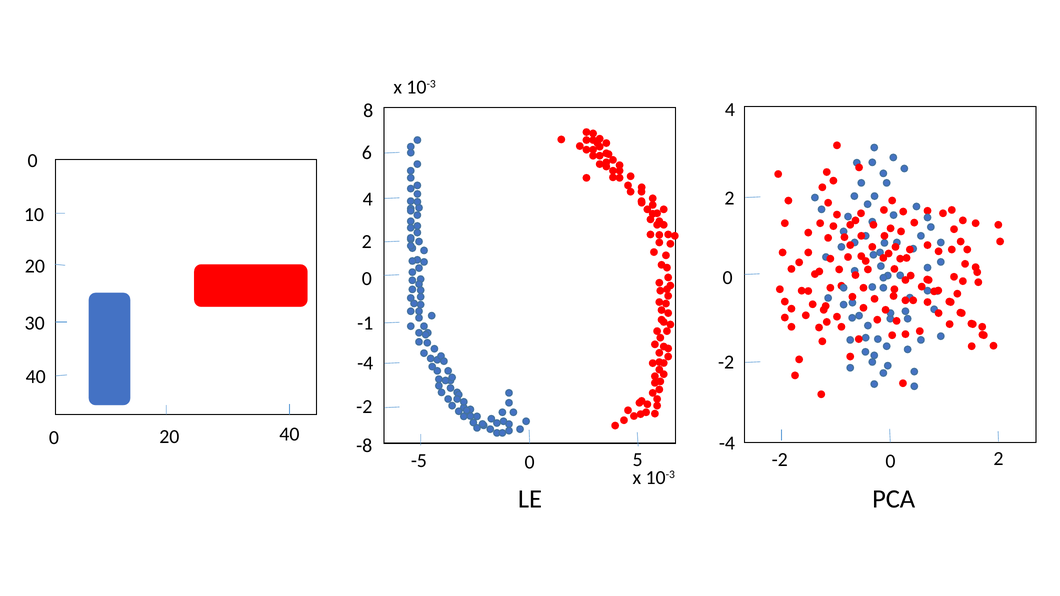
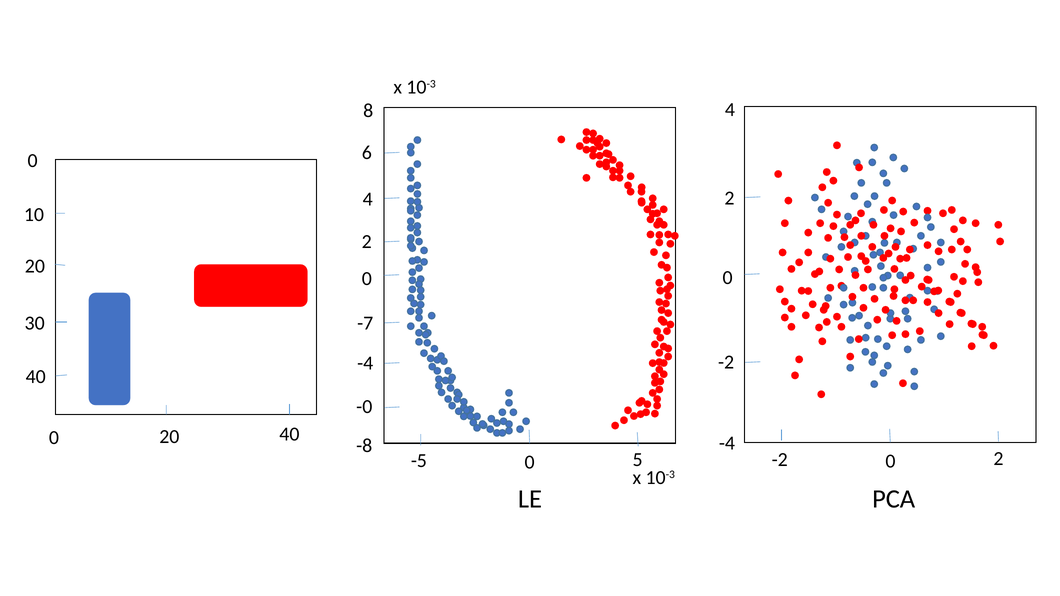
-1: -1 -> -7
-2 at (364, 407): -2 -> -0
